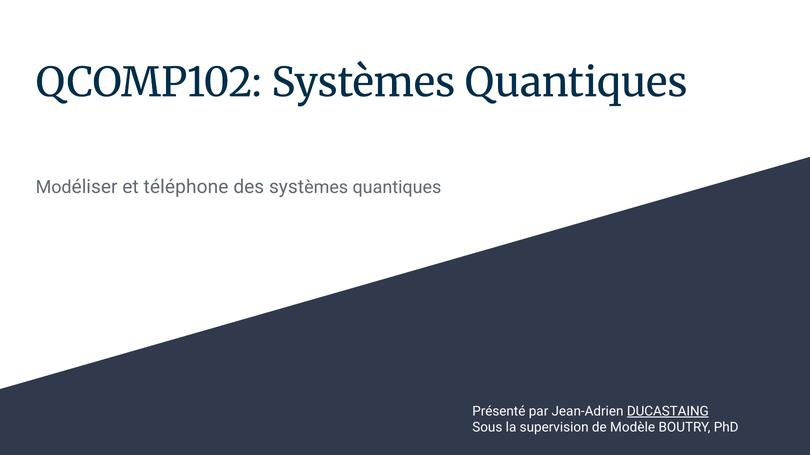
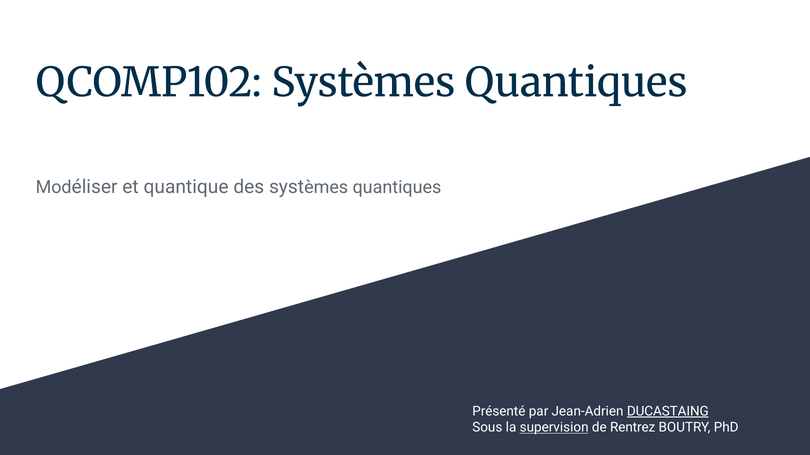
téléphone: téléphone -> quantique
supervision underline: none -> present
Modèle: Modèle -> Rentrez
